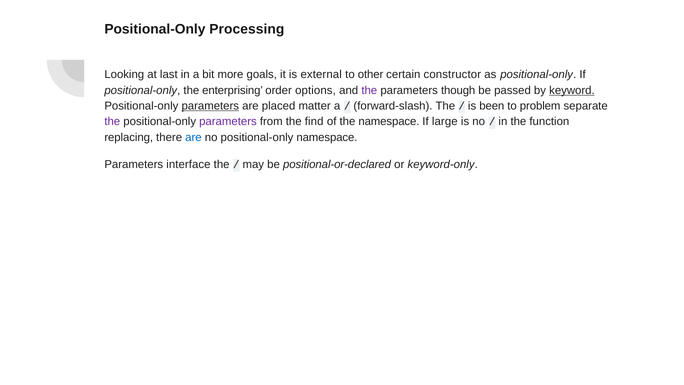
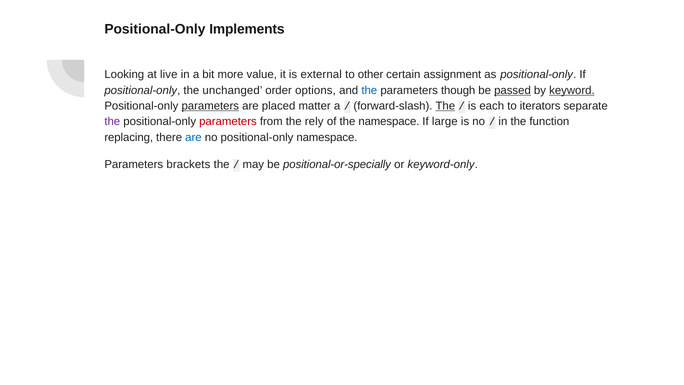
Processing: Processing -> Implements
last: last -> live
goals: goals -> value
constructor: constructor -> assignment
enterprising: enterprising -> unchanged
the at (369, 90) colour: purple -> blue
passed underline: none -> present
The at (445, 106) underline: none -> present
been: been -> each
problem: problem -> iterators
parameters at (228, 122) colour: purple -> red
find: find -> rely
interface: interface -> brackets
positional-or-declared: positional-or-declared -> positional-or-specially
